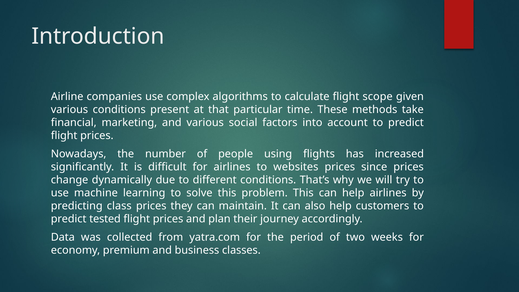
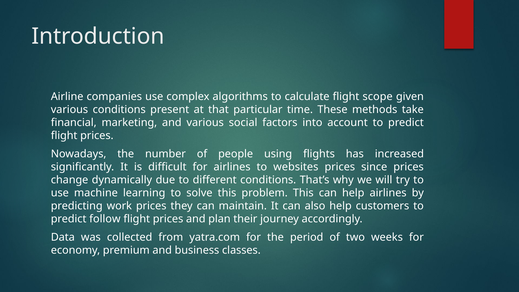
class: class -> work
tested: tested -> follow
